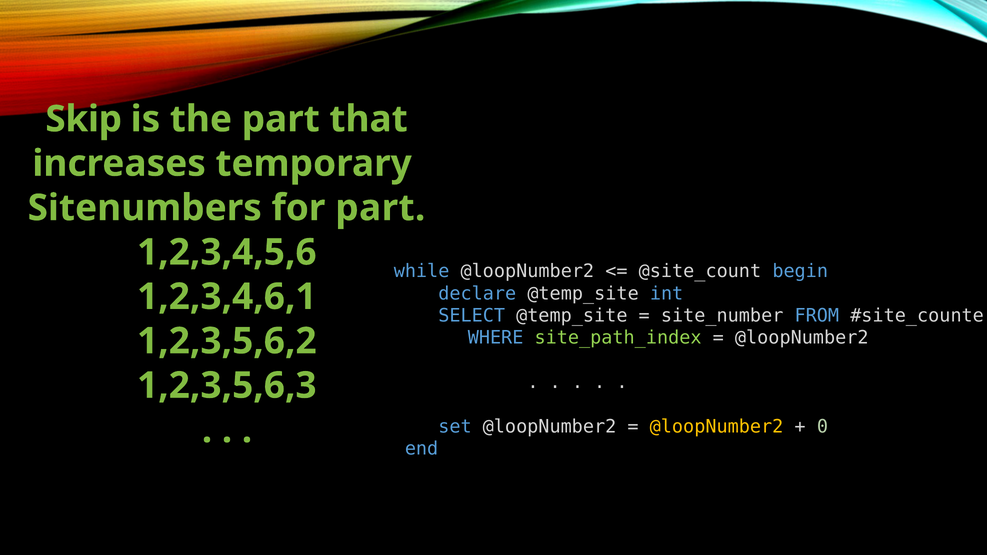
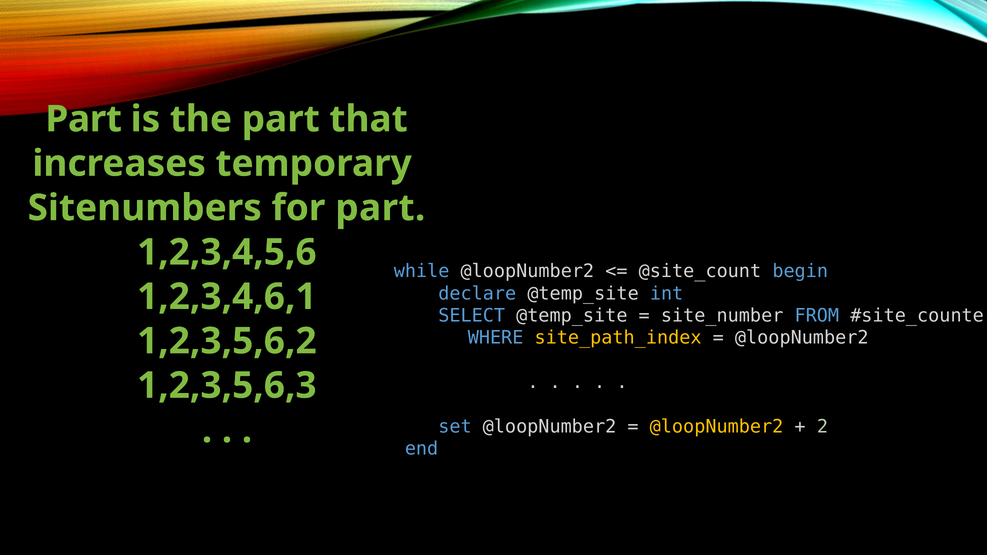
Skip at (84, 119): Skip -> Part
site_path_index colour: light green -> yellow
0: 0 -> 2
